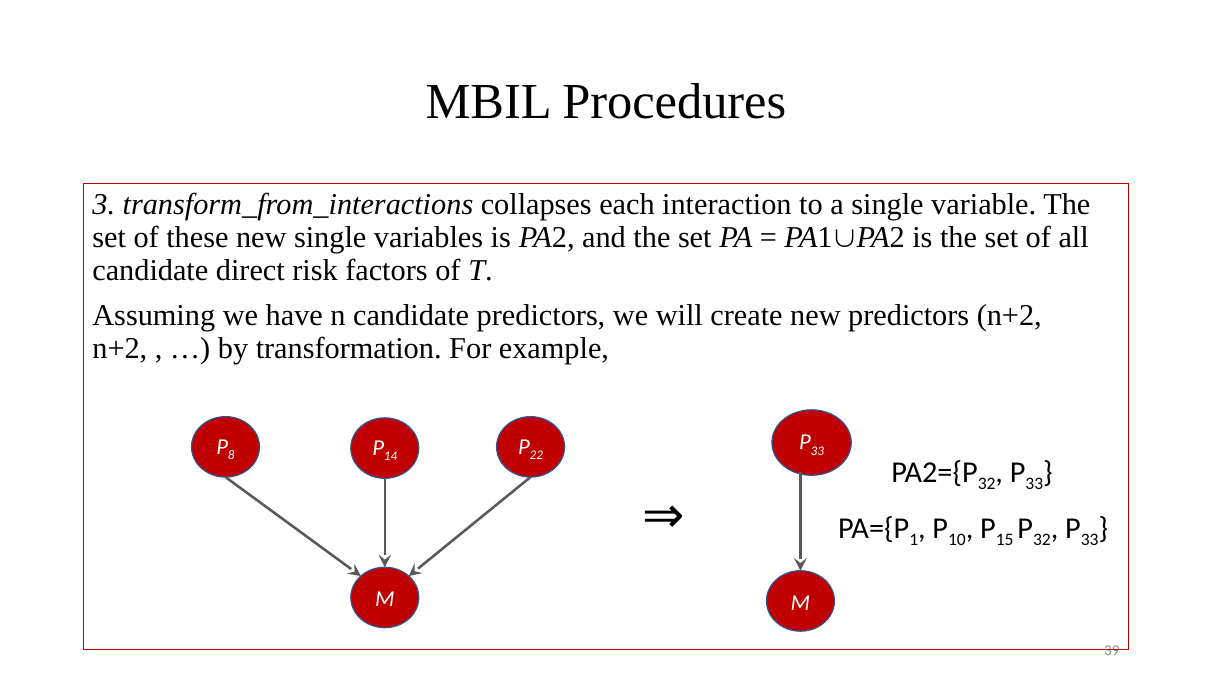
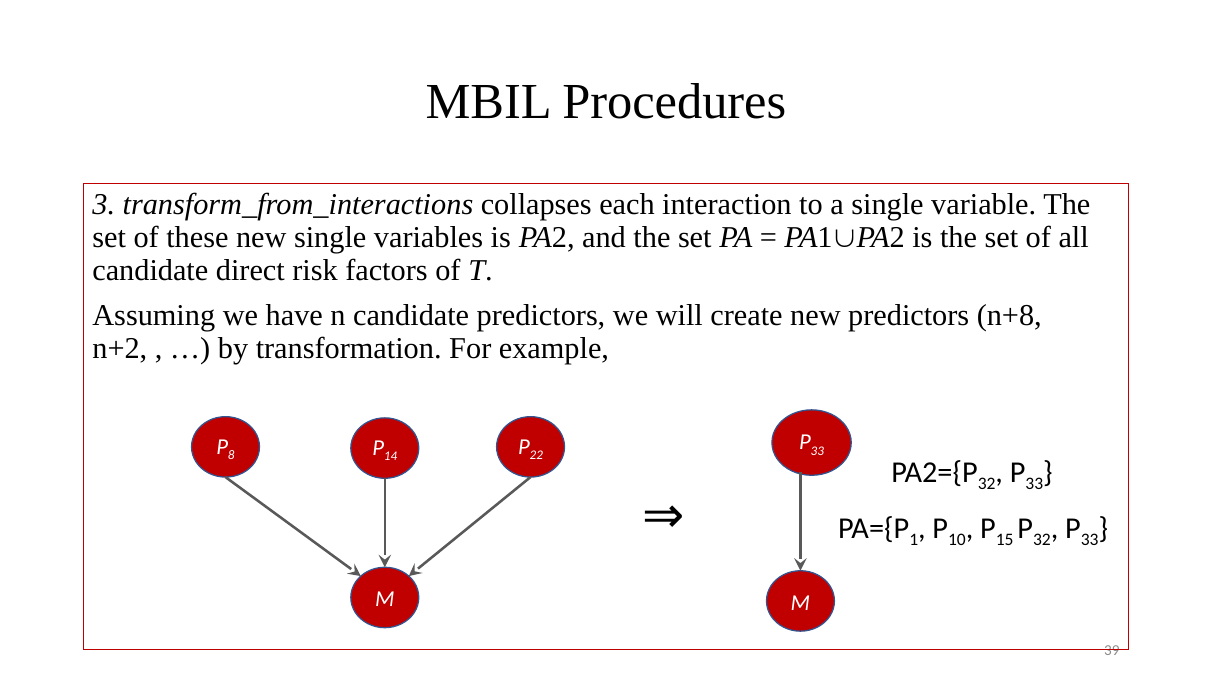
predictors n+2: n+2 -> n+8
